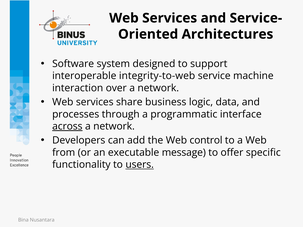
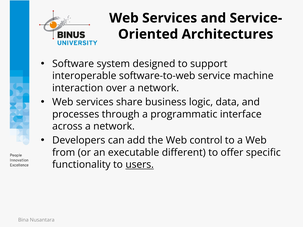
integrity-to-web: integrity-to-web -> software-to-web
across underline: present -> none
message: message -> different
